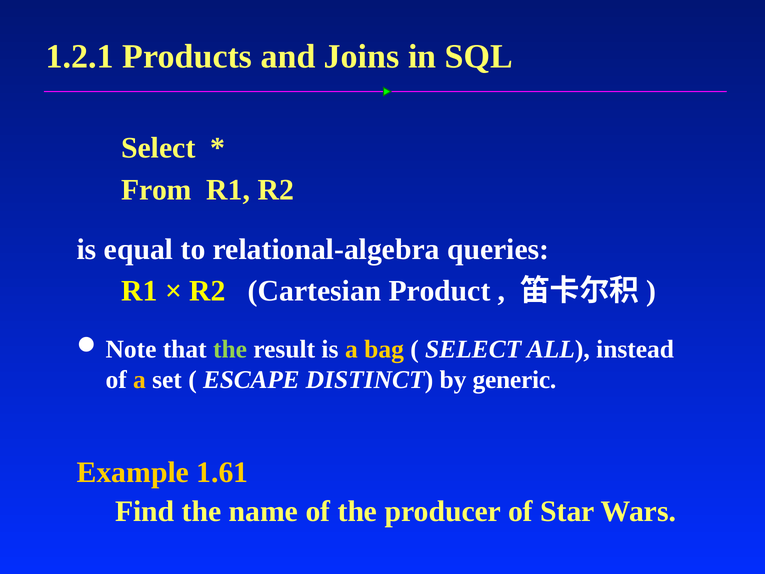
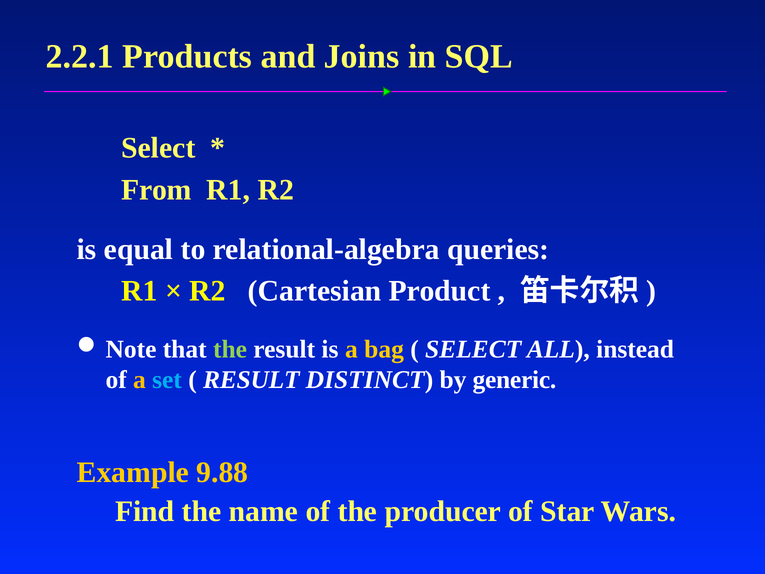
1.2.1: 1.2.1 -> 2.2.1
set colour: white -> light blue
ESCAPE at (251, 380): ESCAPE -> RESULT
1.61: 1.61 -> 9.88
